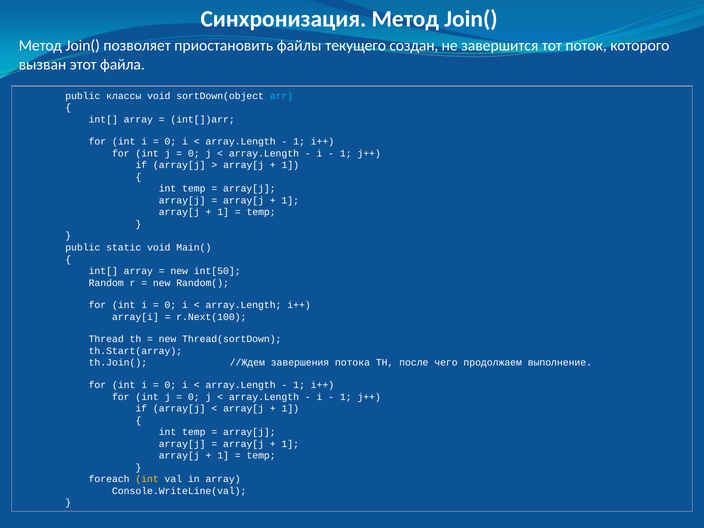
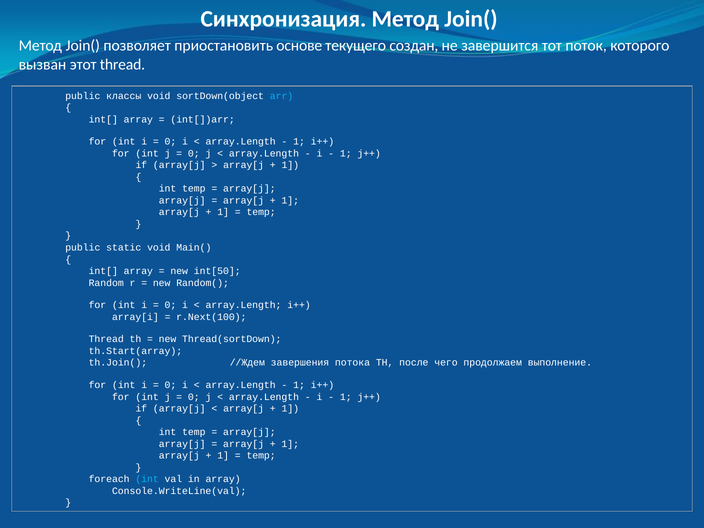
файлы: файлы -> основе
этот файла: файла -> thread
int at (147, 479) colour: yellow -> light blue
